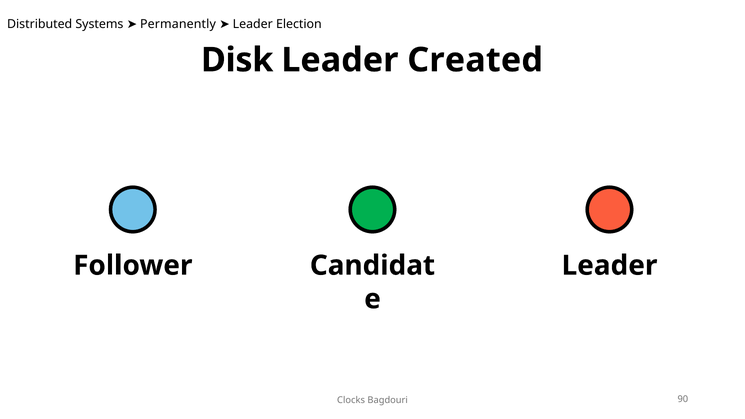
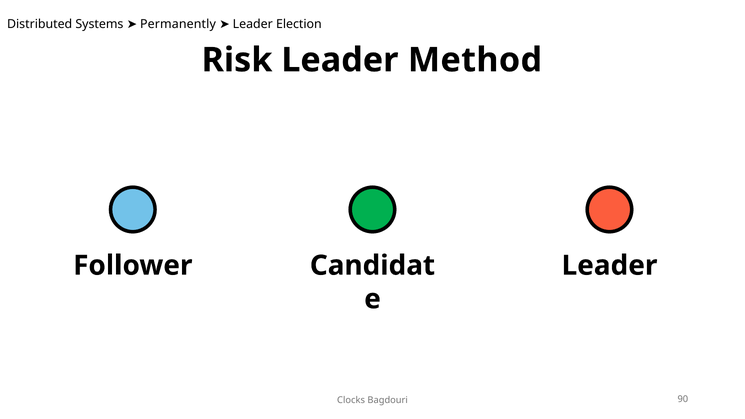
Disk: Disk -> Risk
Created: Created -> Method
